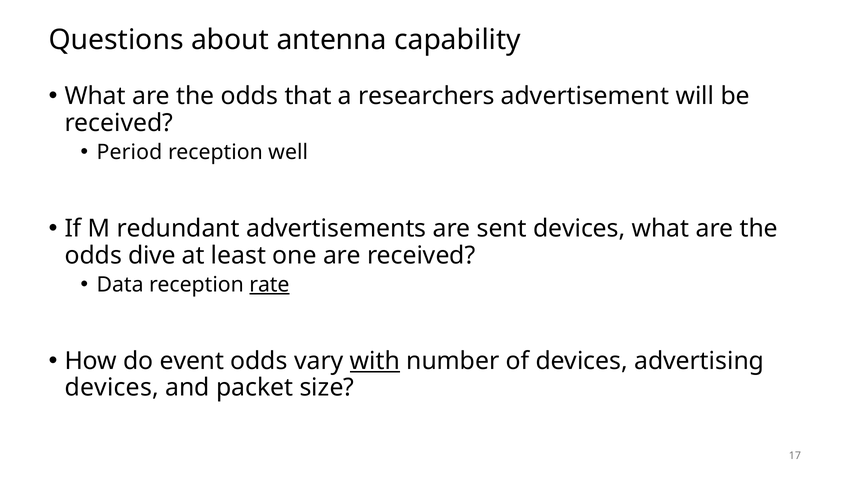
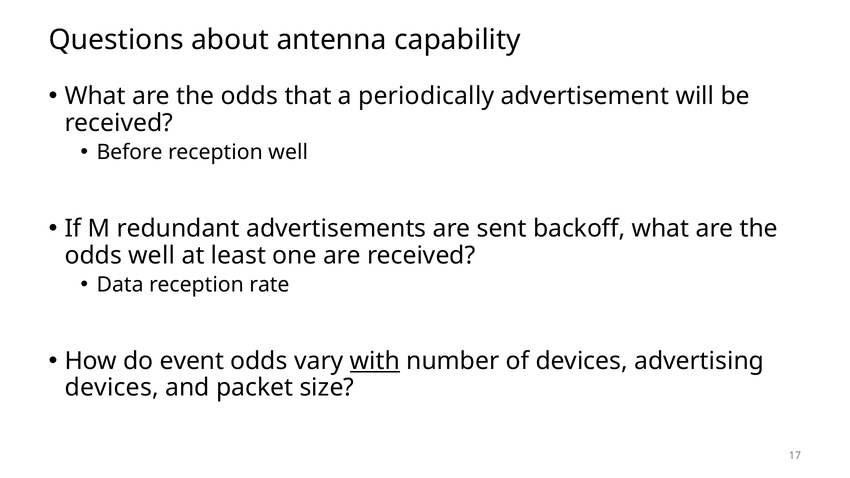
researchers: researchers -> periodically
Period: Period -> Before
sent devices: devices -> backoff
odds dive: dive -> well
rate underline: present -> none
